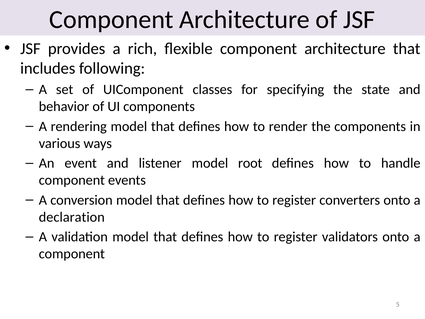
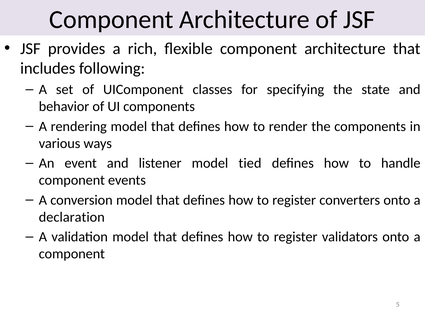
root: root -> tied
